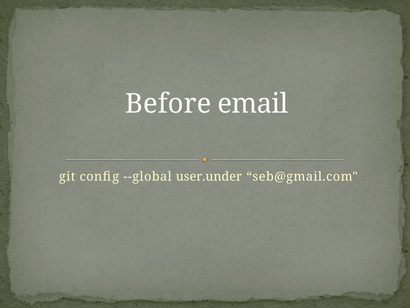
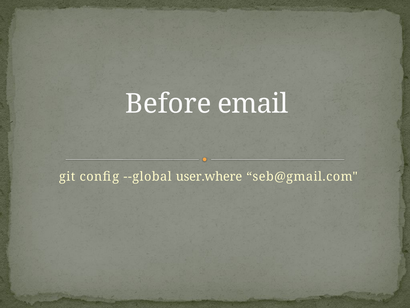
user.under: user.under -> user.where
